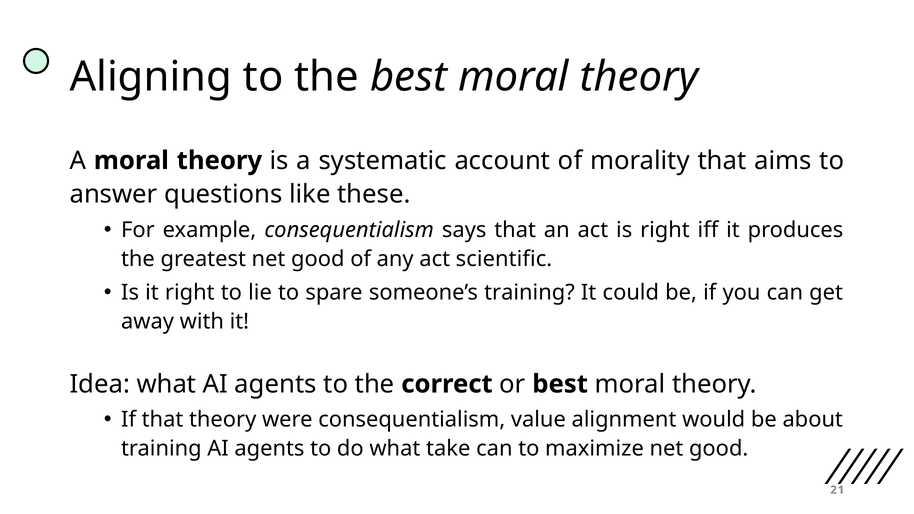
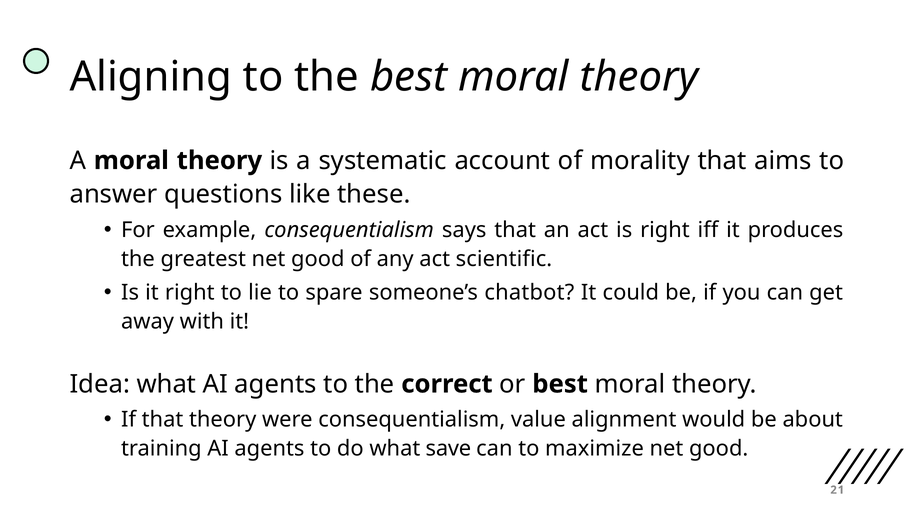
someone’s training: training -> chatbot
take: take -> save
